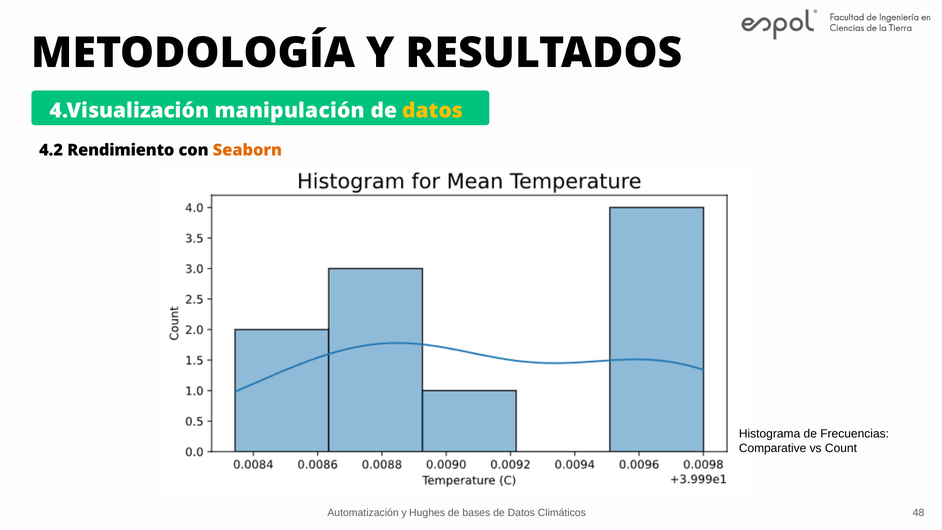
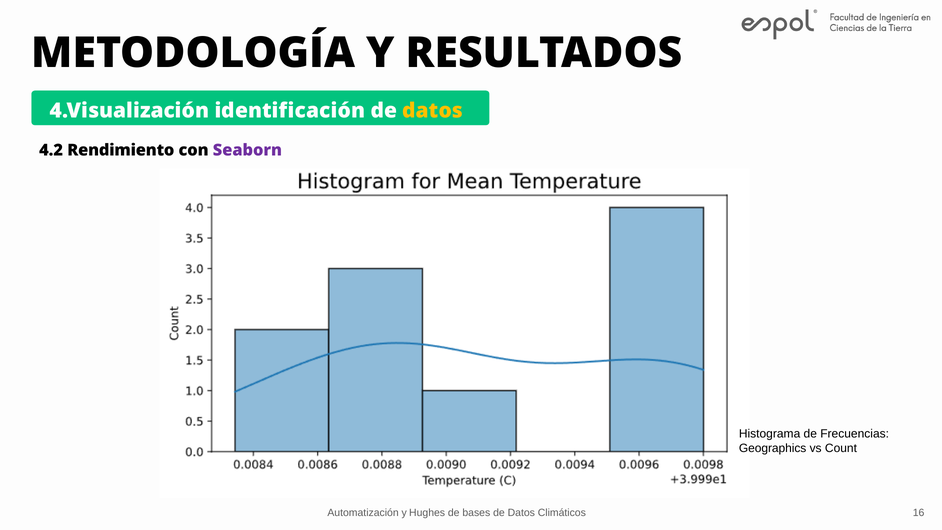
manipulación: manipulación -> identificación
Seaborn colour: orange -> purple
Comparative: Comparative -> Geographics
48: 48 -> 16
